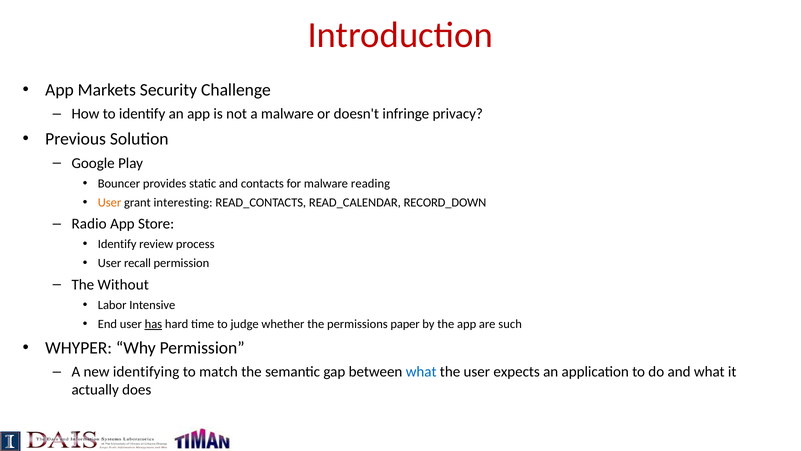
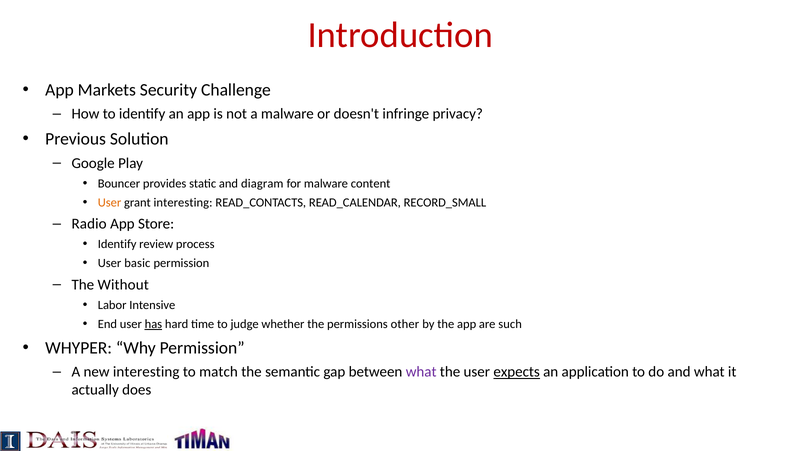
contacts: contacts -> diagram
reading: reading -> content
RECORD_DOWN: RECORD_DOWN -> RECORD_SMALL
recall: recall -> basic
paper: paper -> other
new identifying: identifying -> interesting
what at (421, 372) colour: blue -> purple
expects underline: none -> present
